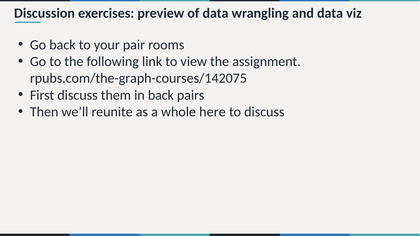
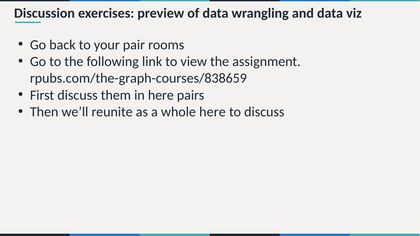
rpubs.com/the-graph-courses/142075: rpubs.com/the-graph-courses/142075 -> rpubs.com/the-graph-courses/838659
in back: back -> here
